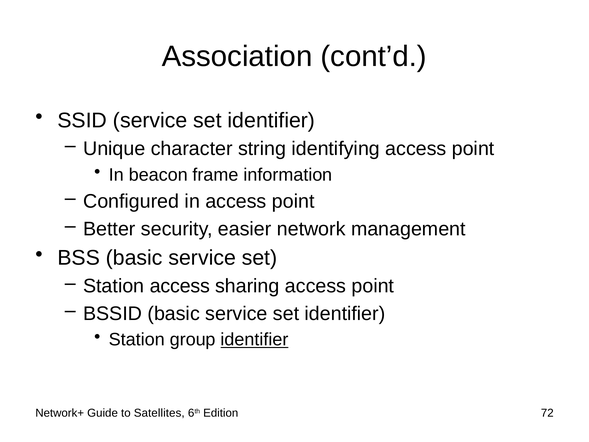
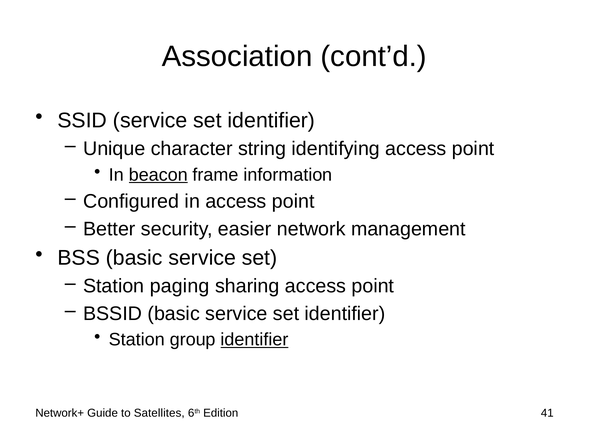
beacon underline: none -> present
Station access: access -> paging
72: 72 -> 41
